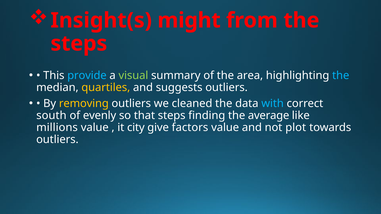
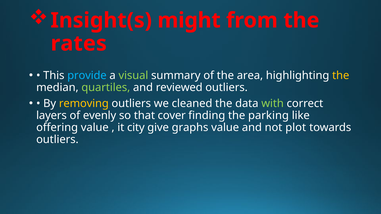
steps at (79, 44): steps -> rates
the at (341, 76) colour: light blue -> yellow
quartiles colour: yellow -> light green
suggests: suggests -> reviewed
with colour: light blue -> light green
south: south -> layers
that steps: steps -> cover
average: average -> parking
millions: millions -> offering
factors: factors -> graphs
